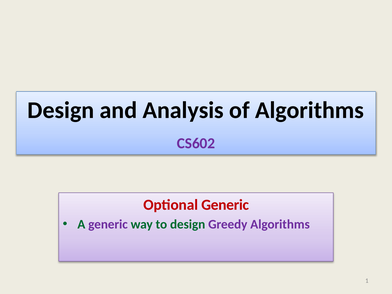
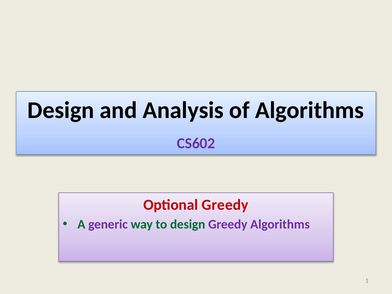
Optional Generic: Generic -> Greedy
